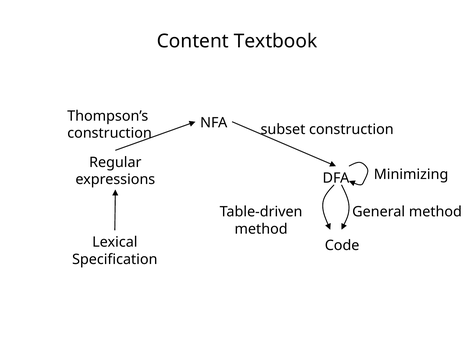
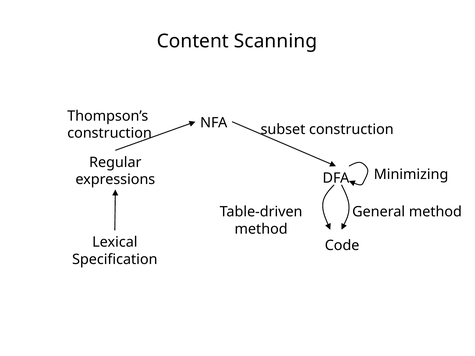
Textbook: Textbook -> Scanning
